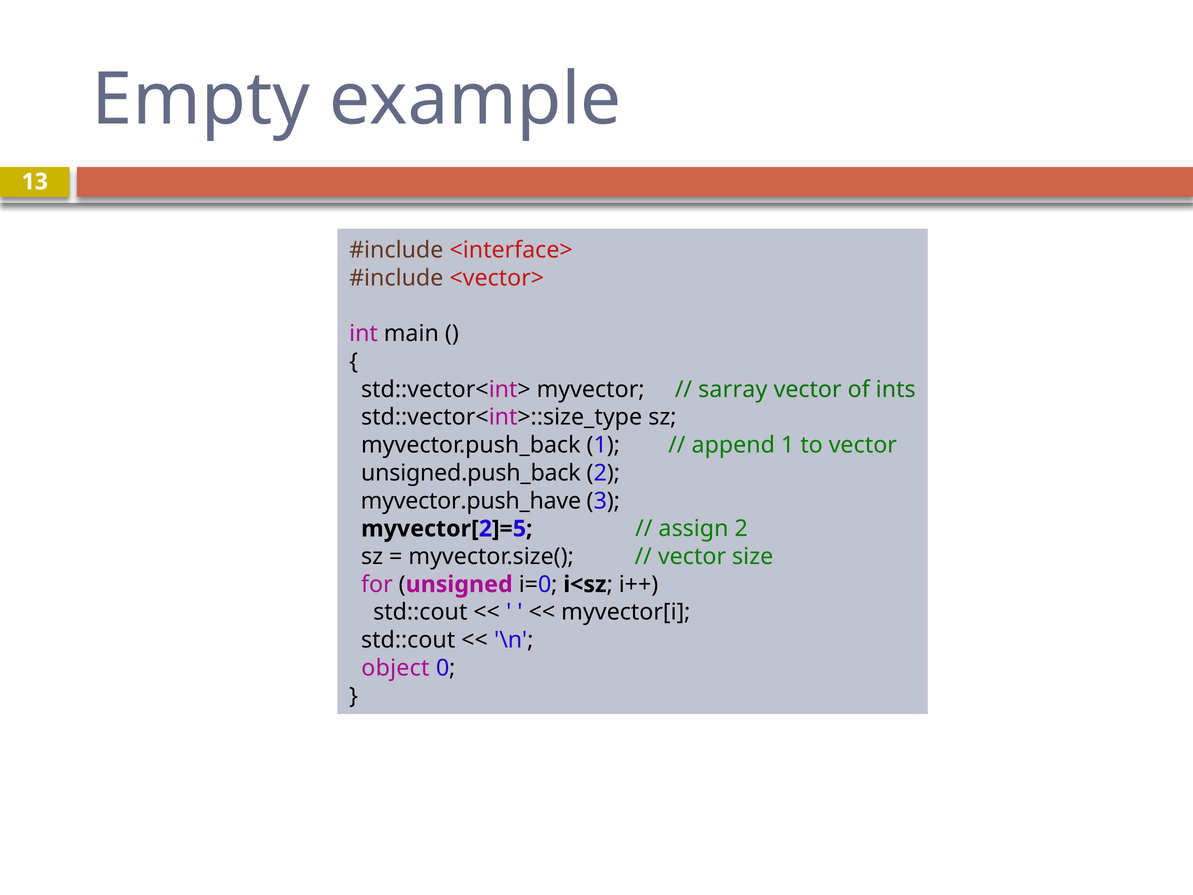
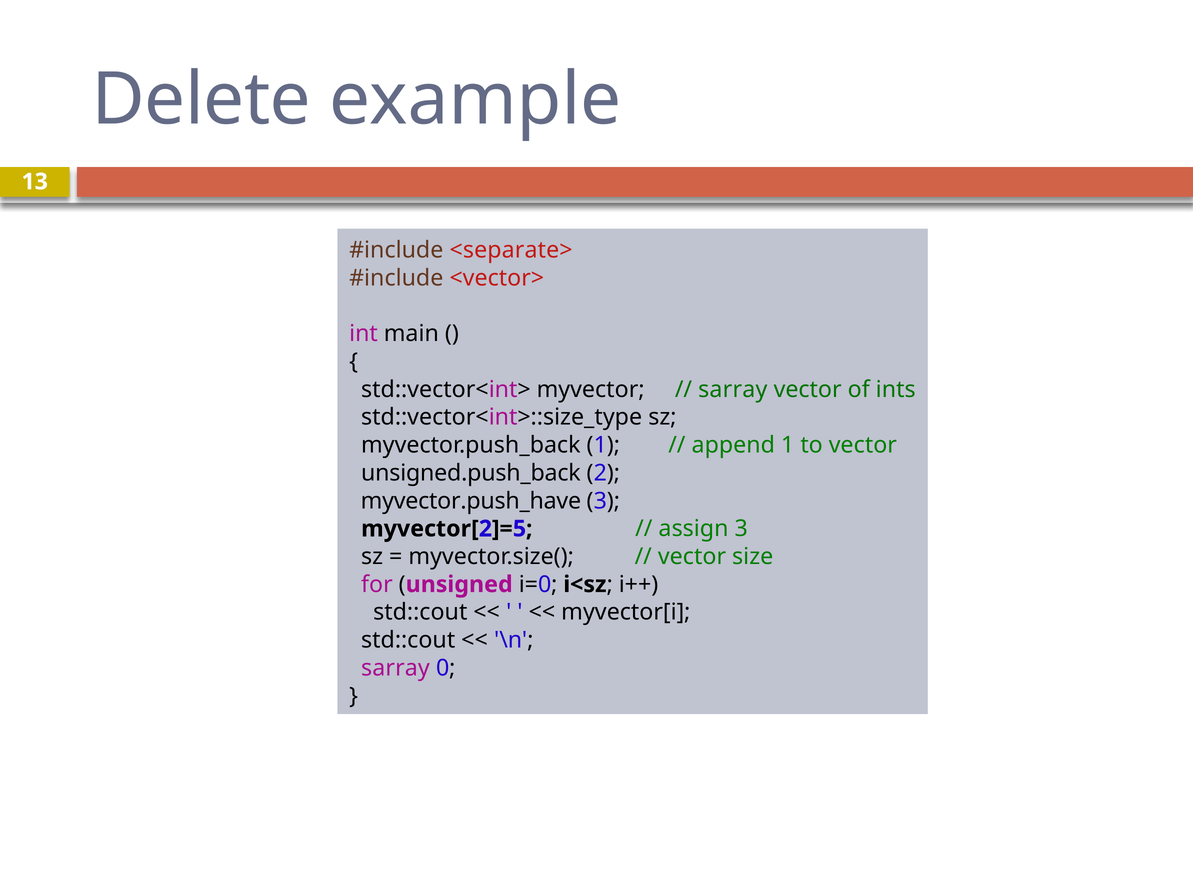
Empty: Empty -> Delete
<interface>: <interface> -> <separate>
assign 2: 2 -> 3
object at (395, 668): object -> sarray
